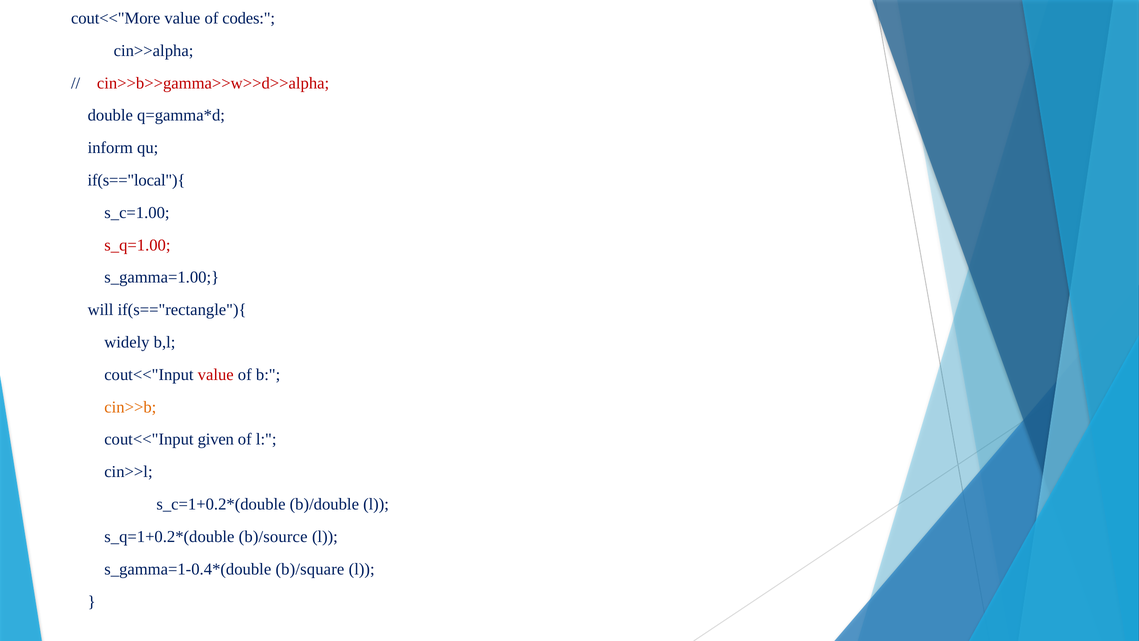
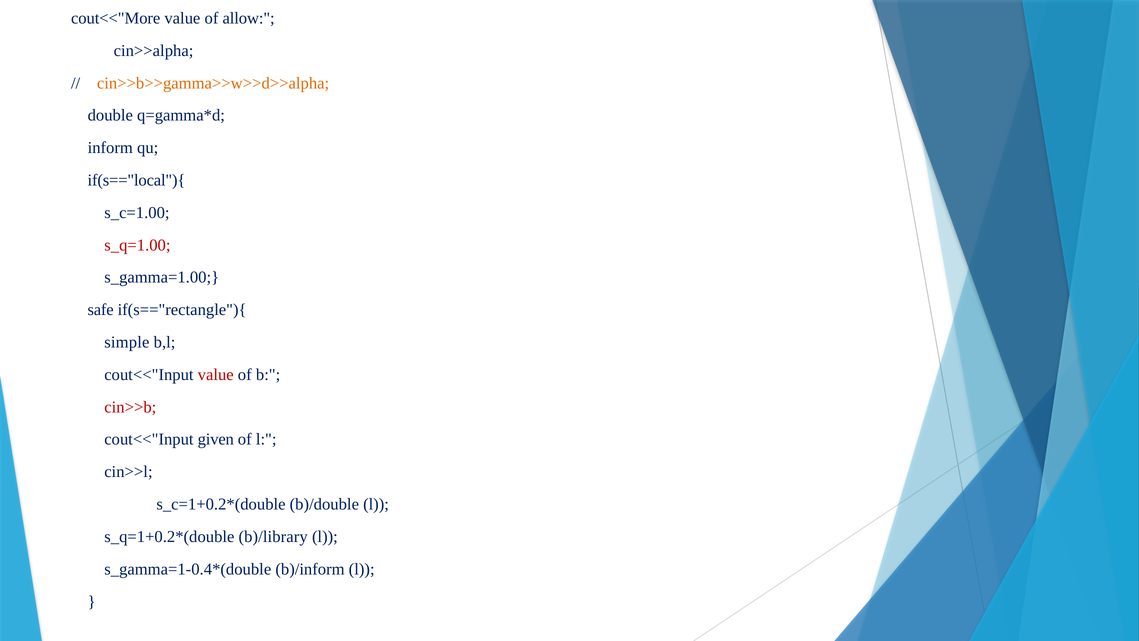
codes: codes -> allow
cin>>b>>gamma>>w>>d>>alpha colour: red -> orange
will: will -> safe
widely: widely -> simple
cin>>b colour: orange -> red
b)/source: b)/source -> b)/library
b)/square: b)/square -> b)/inform
